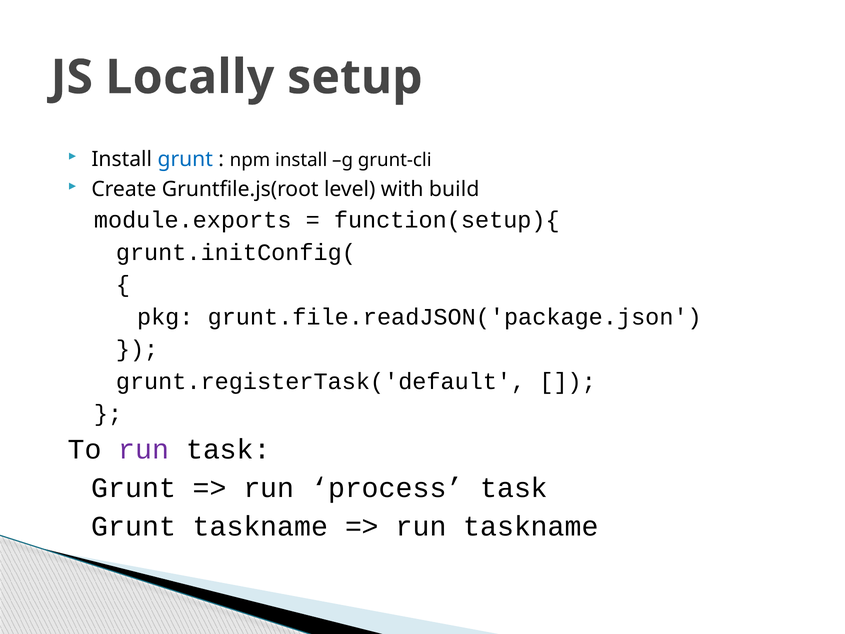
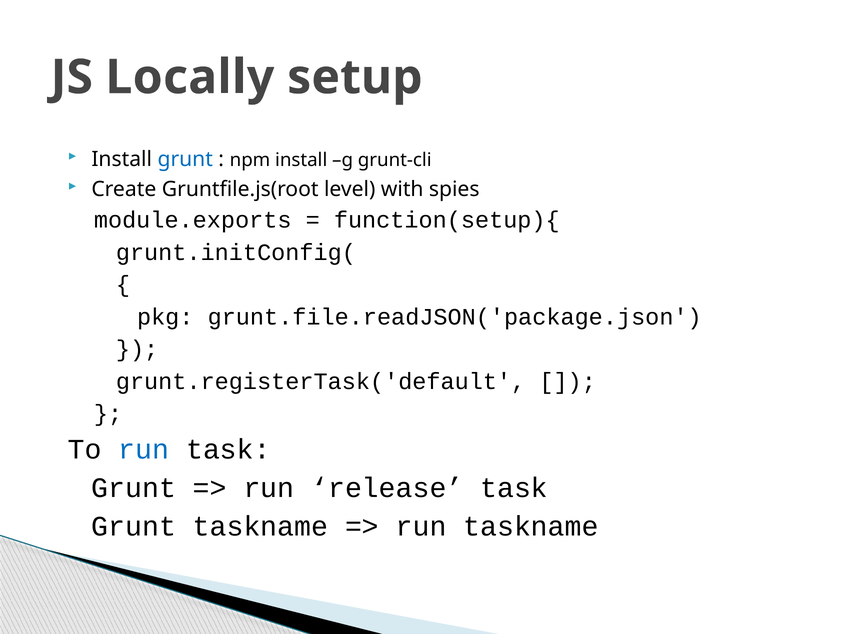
build: build -> spies
run at (144, 449) colour: purple -> blue
process: process -> release
